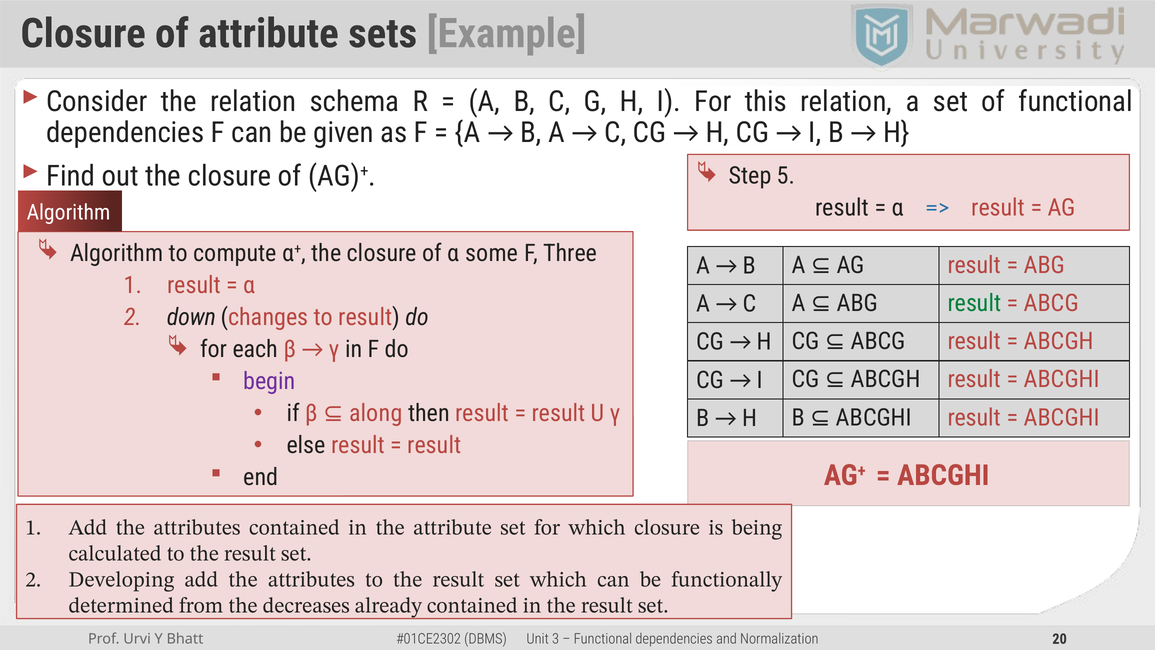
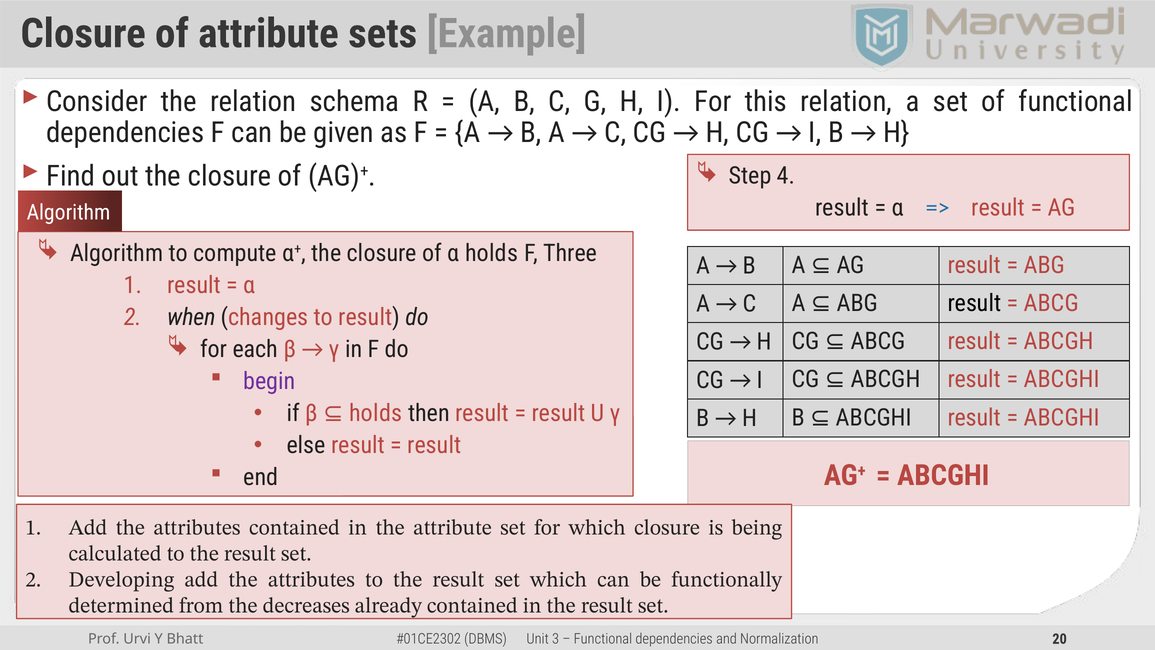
5: 5 -> 4
α some: some -> holds
result at (974, 303) colour: green -> black
down: down -> when
β along: along -> holds
